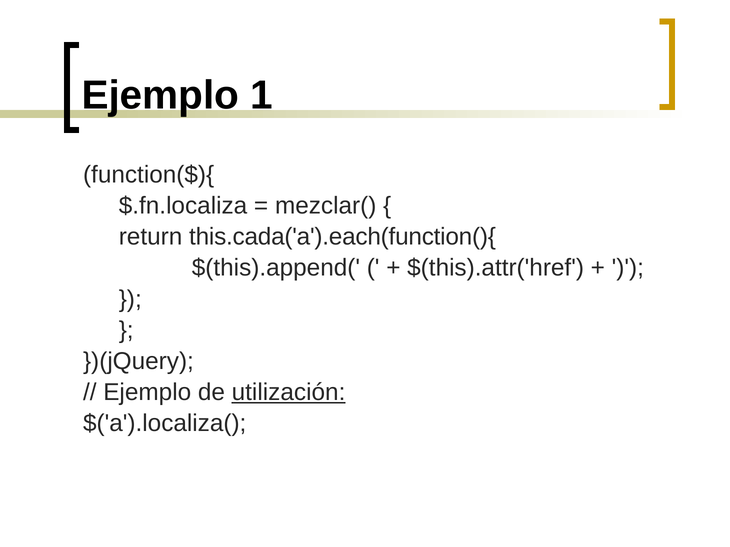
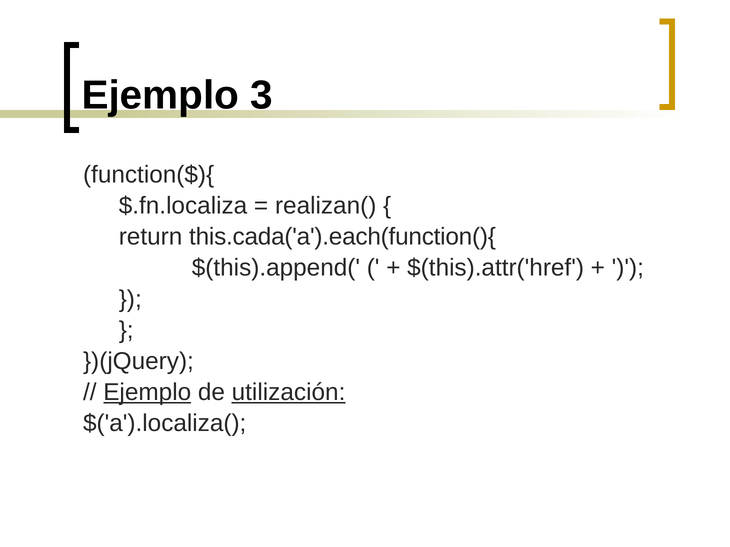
1: 1 -> 3
mezclar(: mezclar( -> realizan(
Ejemplo at (147, 393) underline: none -> present
